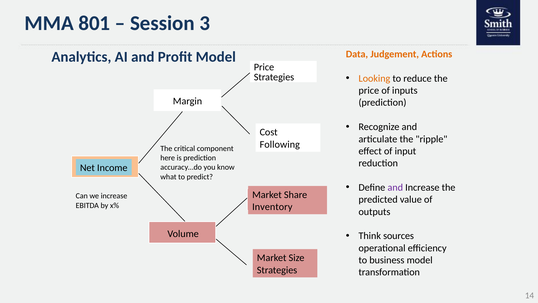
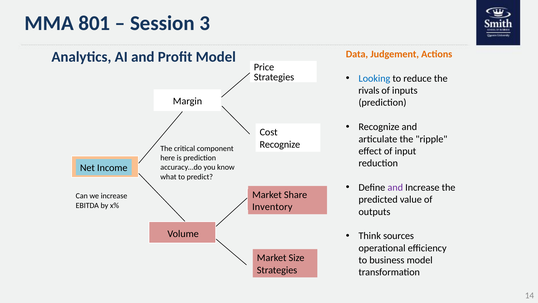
Looking colour: orange -> blue
price at (369, 90): price -> rivals
Following at (280, 144): Following -> Recognize
